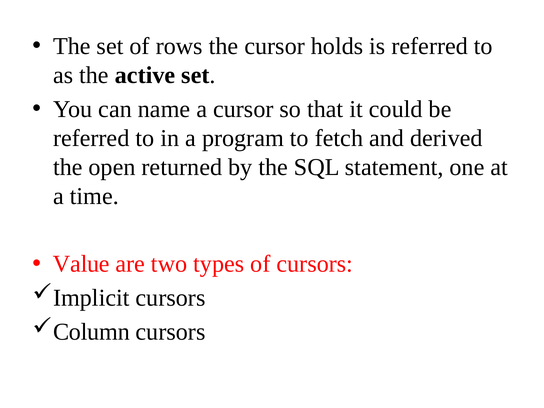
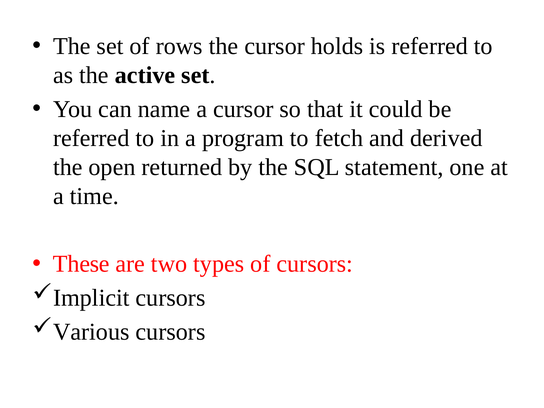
Value: Value -> These
Column: Column -> Various
